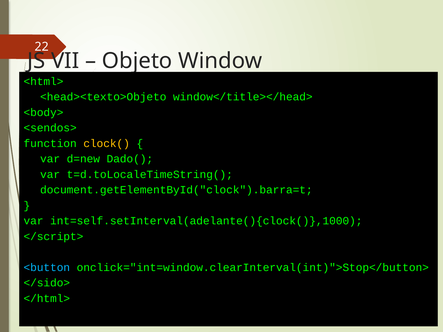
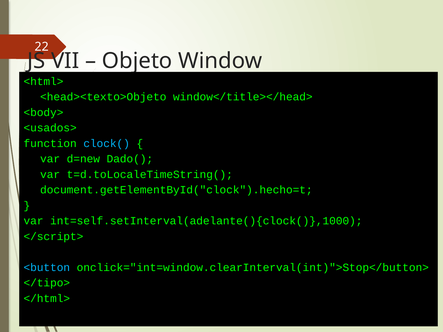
<sendos>: <sendos> -> <usados>
clock( colour: yellow -> light blue
document.getElementById("clock").barra=t: document.getElementById("clock").barra=t -> document.getElementById("clock").hecho=t
</sido>: </sido> -> </tipo>
